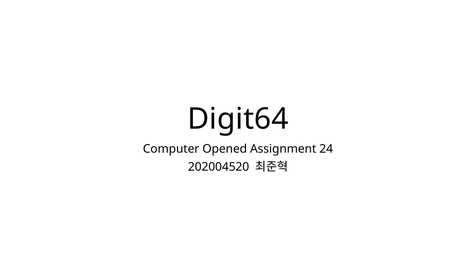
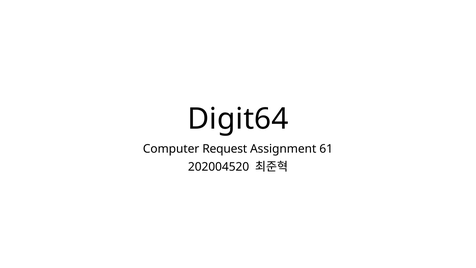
Opened: Opened -> Request
24: 24 -> 61
